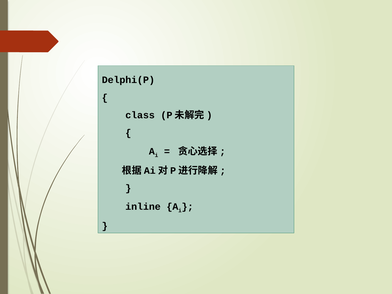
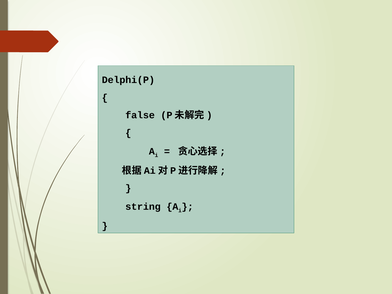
class: class -> false
inline: inline -> string
